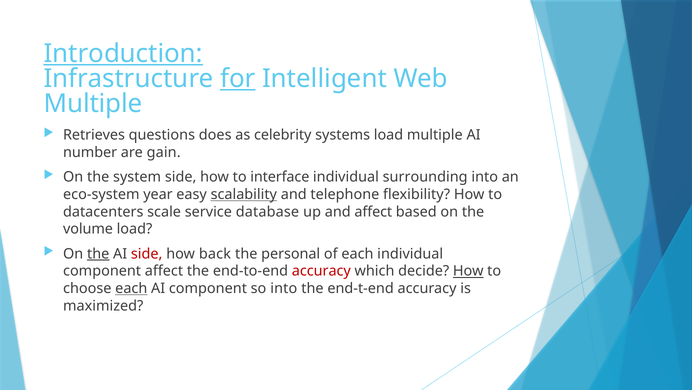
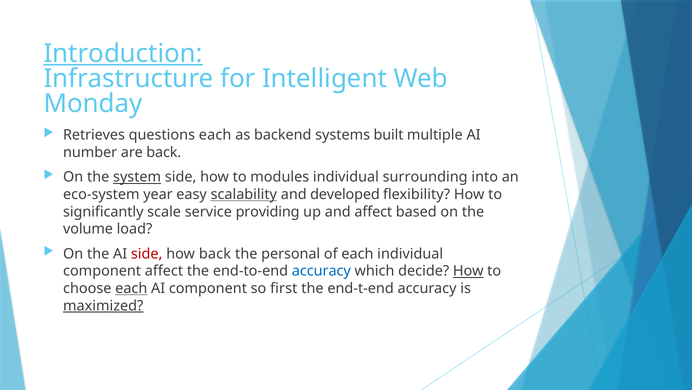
for underline: present -> none
Multiple at (93, 103): Multiple -> Monday
questions does: does -> each
celebrity: celebrity -> backend
systems load: load -> built
are gain: gain -> back
system underline: none -> present
interface: interface -> modules
telephone: telephone -> developed
datacenters: datacenters -> significantly
database: database -> providing
the at (98, 253) underline: present -> none
accuracy at (321, 271) colour: red -> blue
so into: into -> first
maximized underline: none -> present
